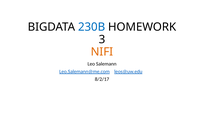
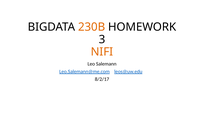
230B colour: blue -> orange
